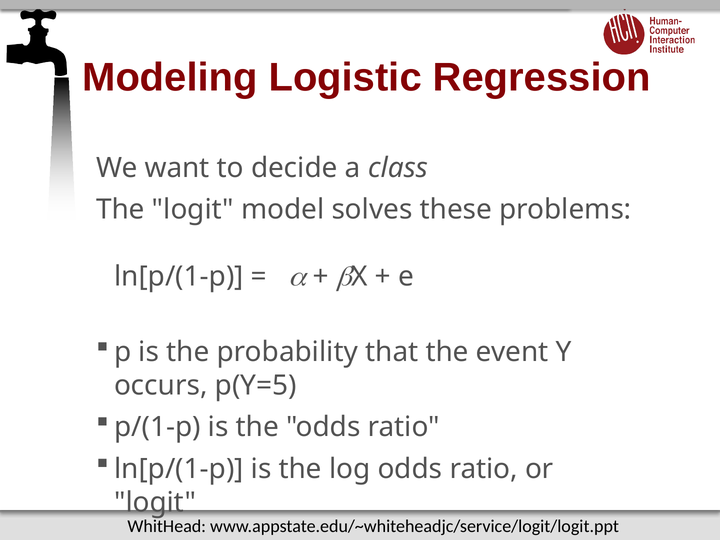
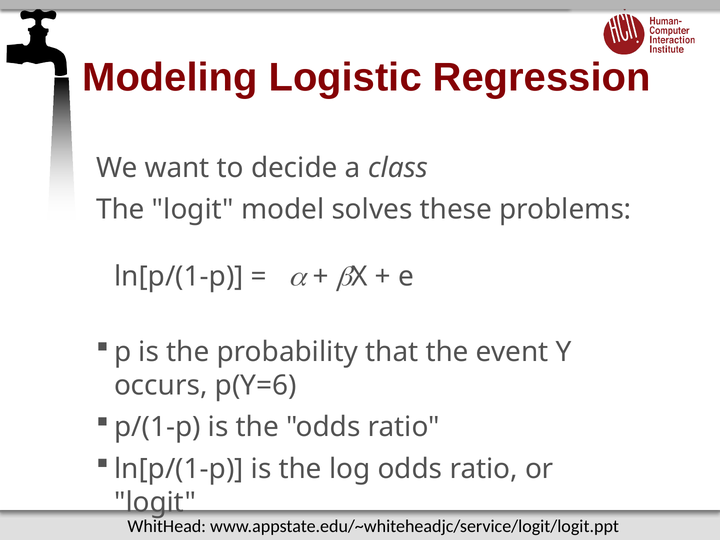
p(Y=5: p(Y=5 -> p(Y=6
